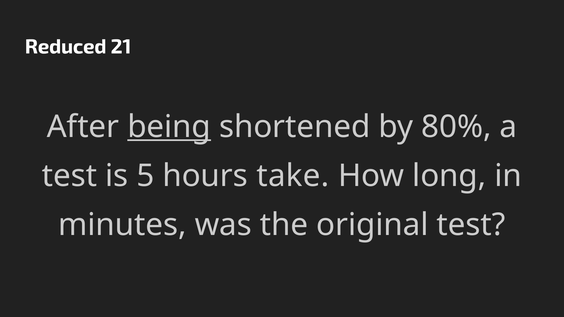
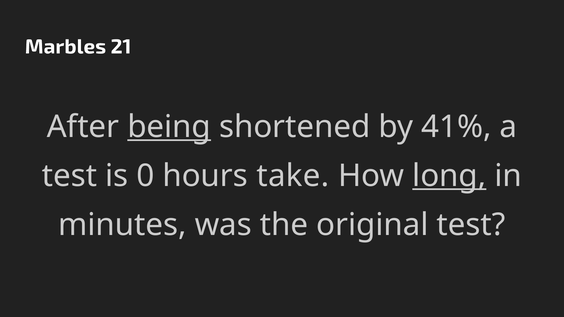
Reduced: Reduced -> Marbles
80%: 80% -> 41%
5: 5 -> 0
long underline: none -> present
